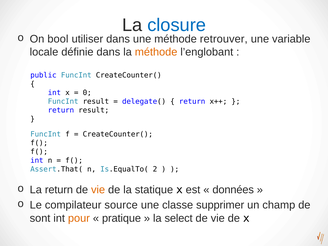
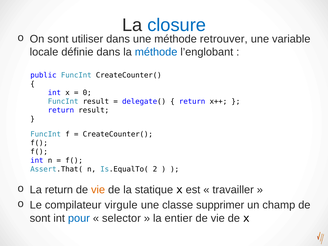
On bool: bool -> sont
méthode at (156, 52) colour: orange -> blue
données: données -> travailler
source: source -> virgule
pour colour: orange -> blue
pratique: pratique -> selector
select: select -> entier
